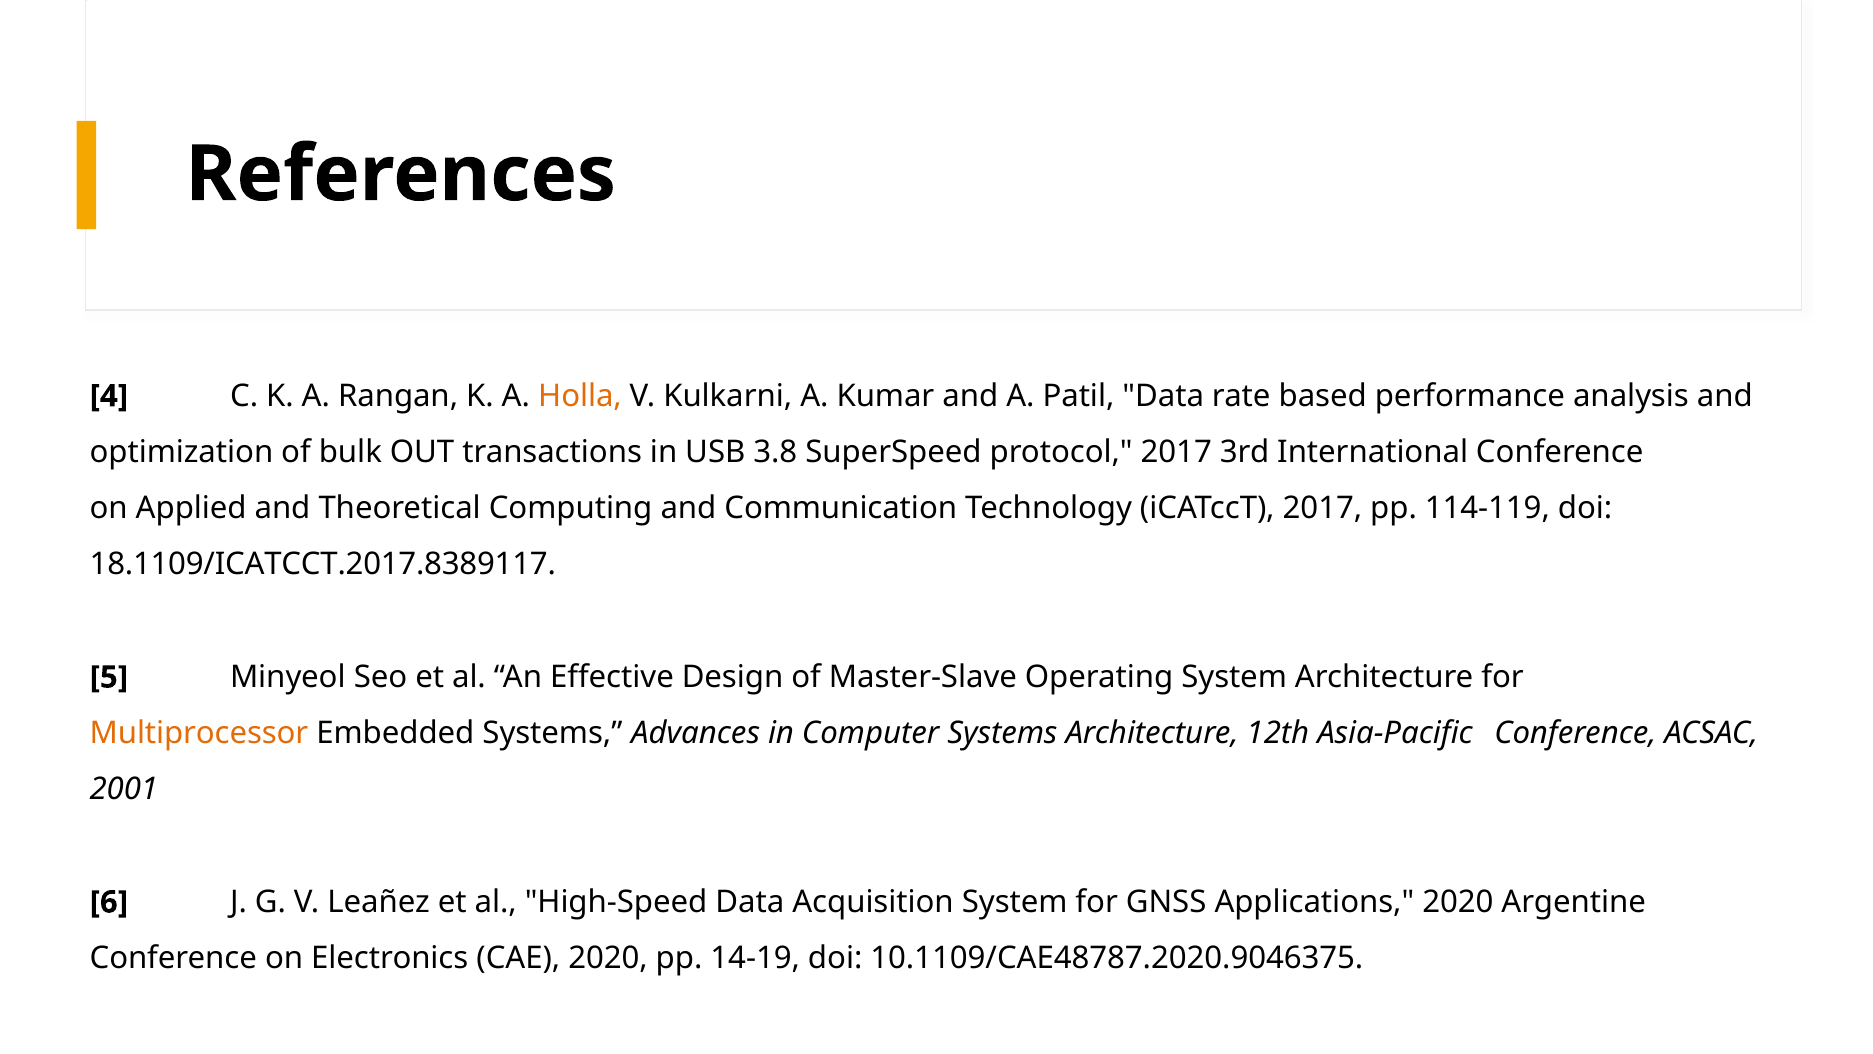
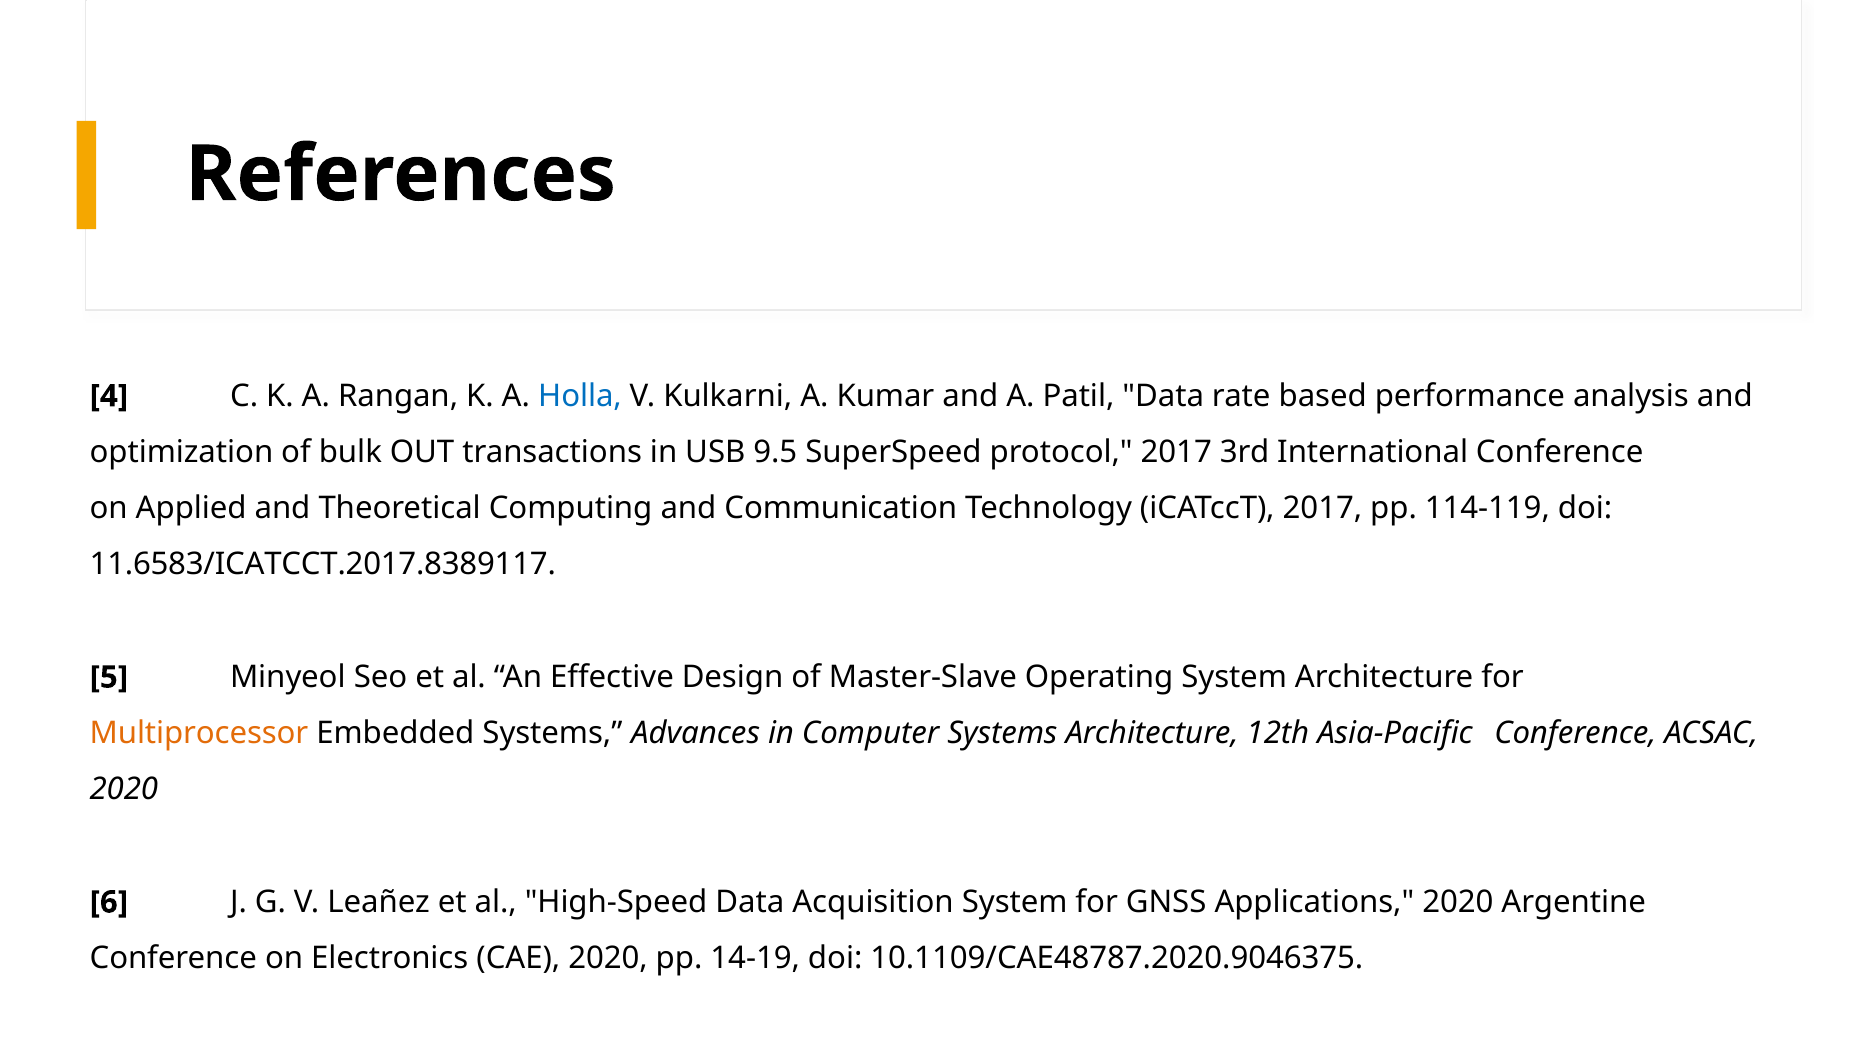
Holla colour: orange -> blue
3.8: 3.8 -> 9.5
18.1109/ICATCCT.2017.8389117: 18.1109/ICATCCT.2017.8389117 -> 11.6583/ICATCCT.2017.8389117
2001 at (124, 789): 2001 -> 2020
